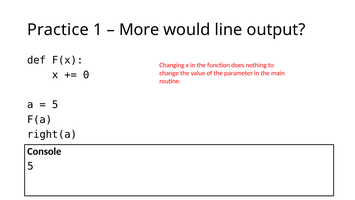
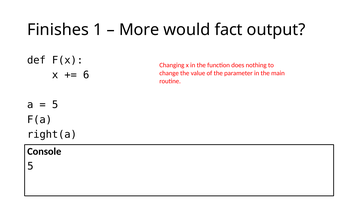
Practice: Practice -> Finishes
line: line -> fact
0: 0 -> 6
